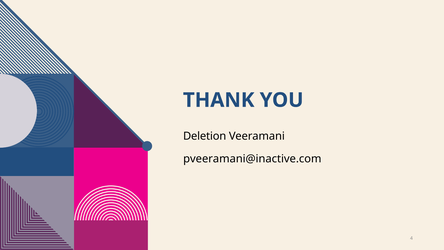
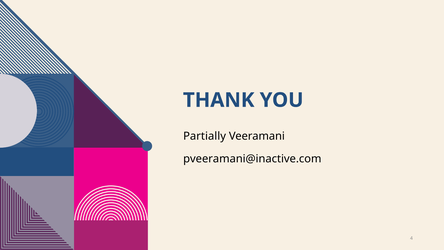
Deletion: Deletion -> Partially
